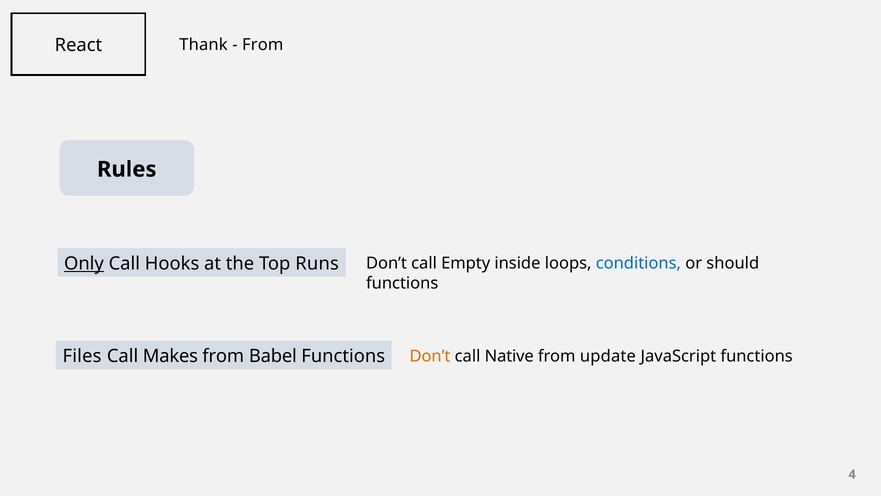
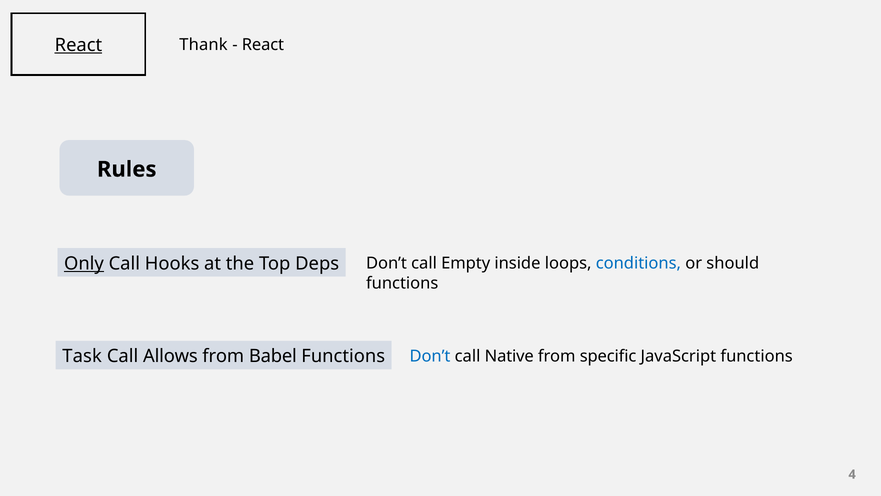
React at (78, 45) underline: none -> present
From at (263, 45): From -> React
Runs: Runs -> Deps
Files: Files -> Task
Makes: Makes -> Allows
Don’t at (430, 356) colour: orange -> blue
update: update -> specific
